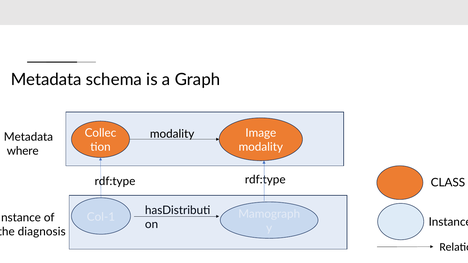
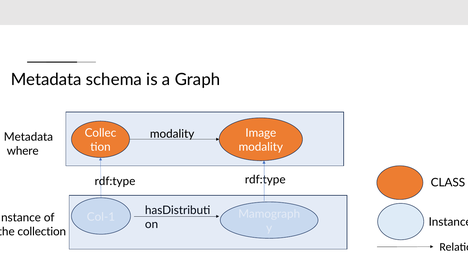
diagnosis: diagnosis -> collection
